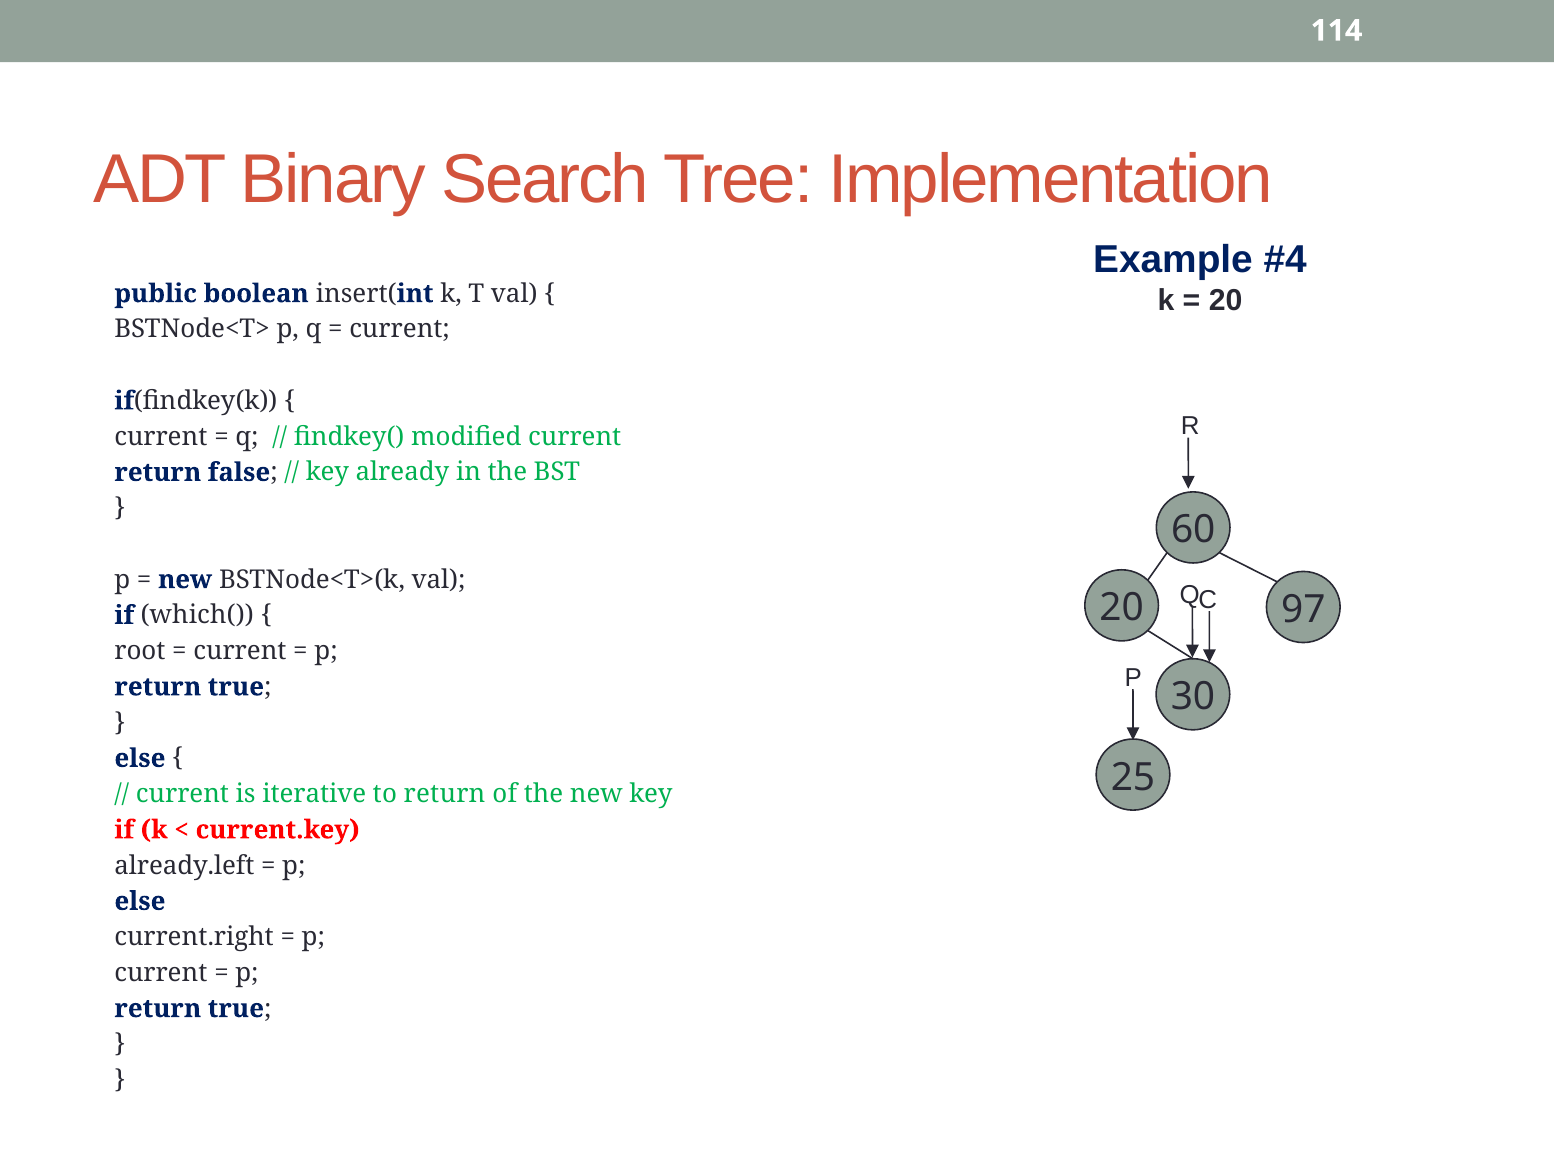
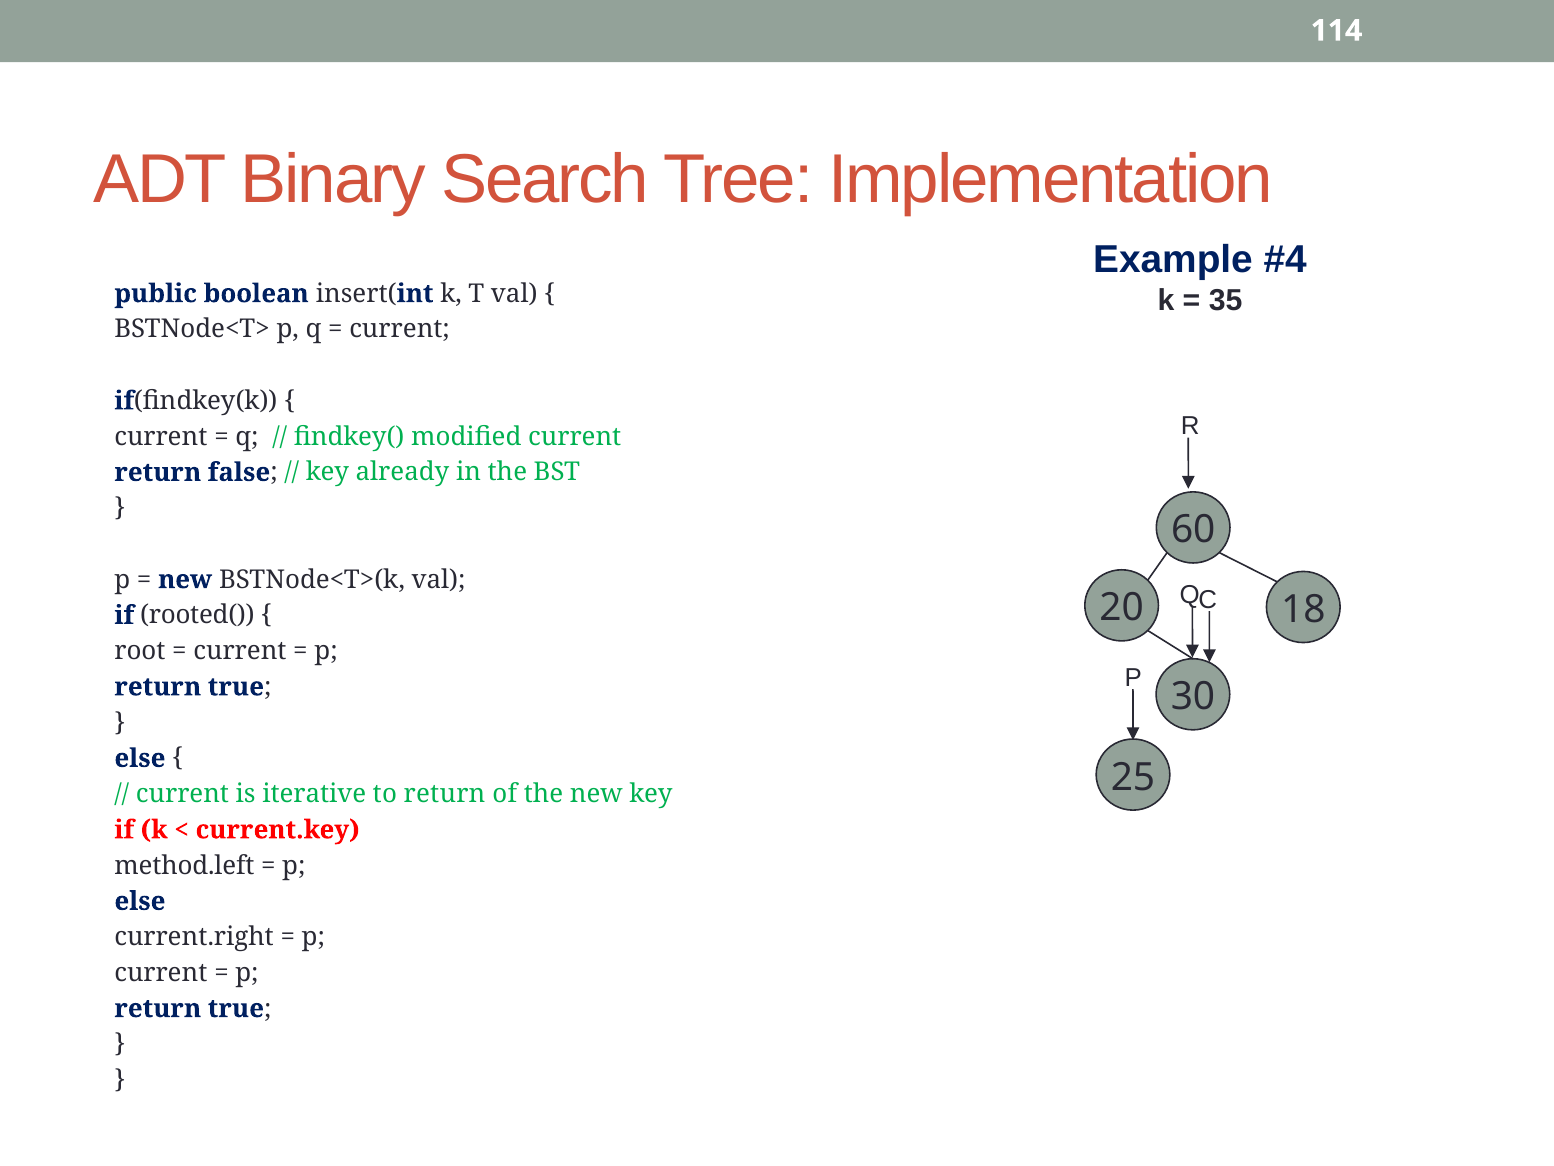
20 at (1226, 301): 20 -> 35
97: 97 -> 18
which(: which( -> rooted(
already.left: already.left -> method.left
